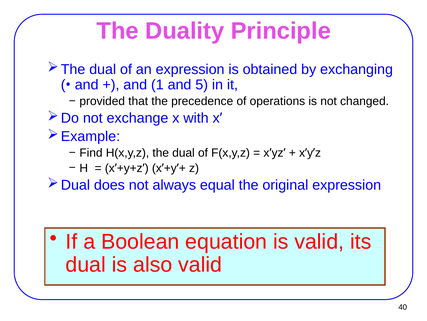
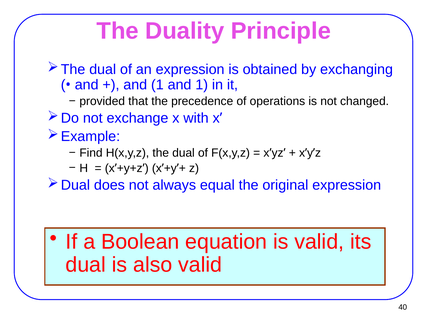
1 and 5: 5 -> 1
